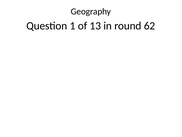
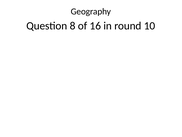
1: 1 -> 8
13: 13 -> 16
62: 62 -> 10
